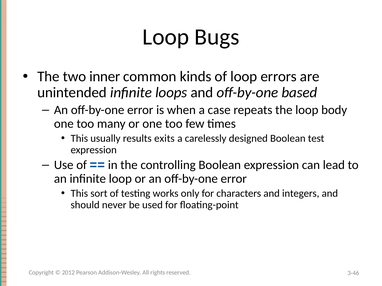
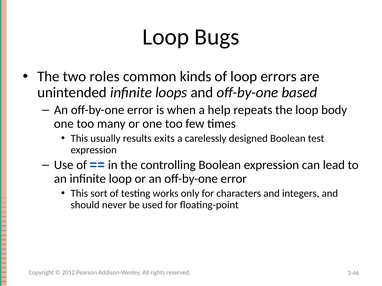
inner: inner -> roles
case: case -> help
